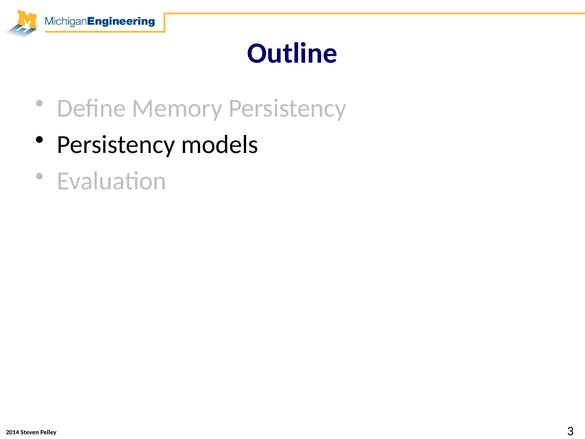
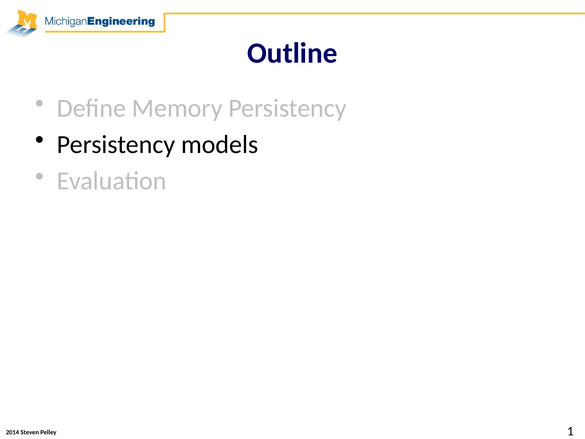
3: 3 -> 1
